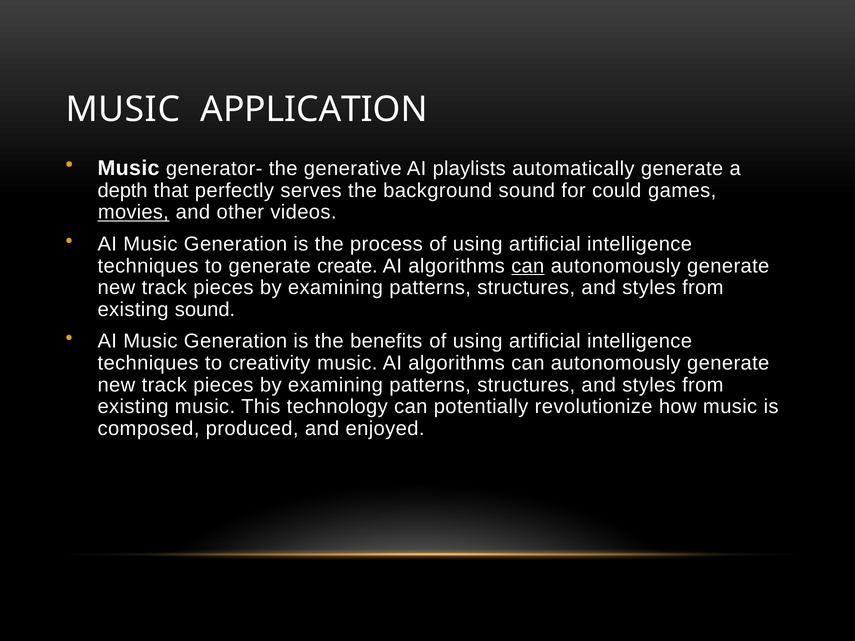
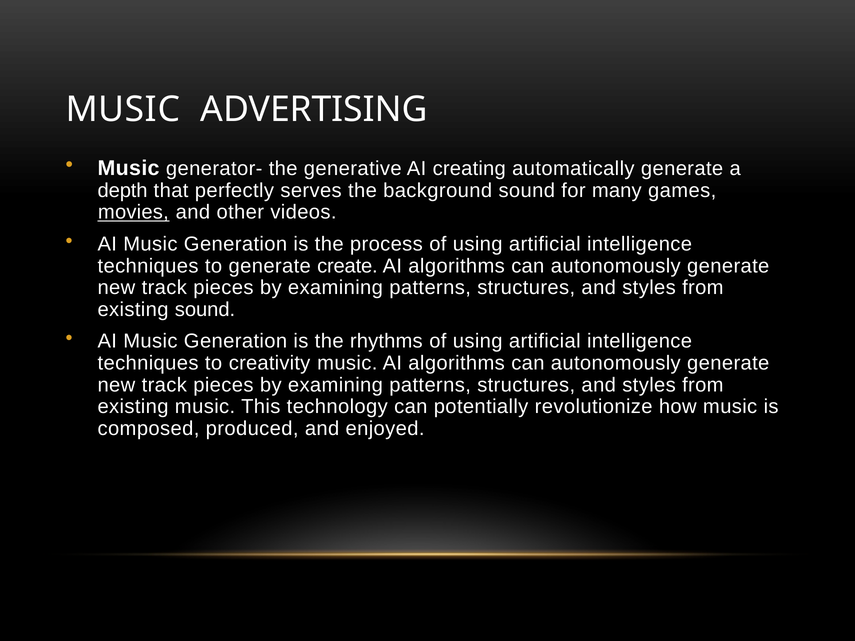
APPLICATION: APPLICATION -> ADVERTISING
playlists: playlists -> creating
could: could -> many
can at (528, 266) underline: present -> none
benefits: benefits -> rhythms
